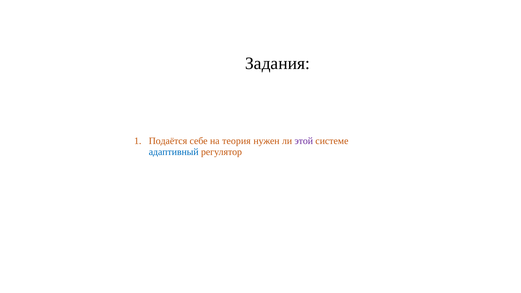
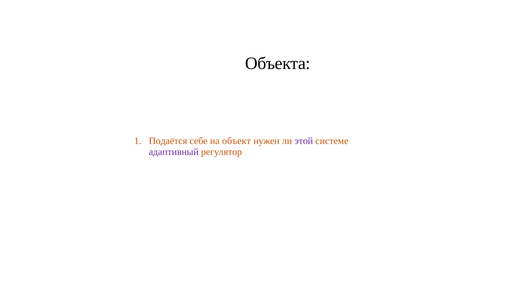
Задания: Задания -> Объекта
теория: теория -> объект
адаптивный colour: blue -> purple
